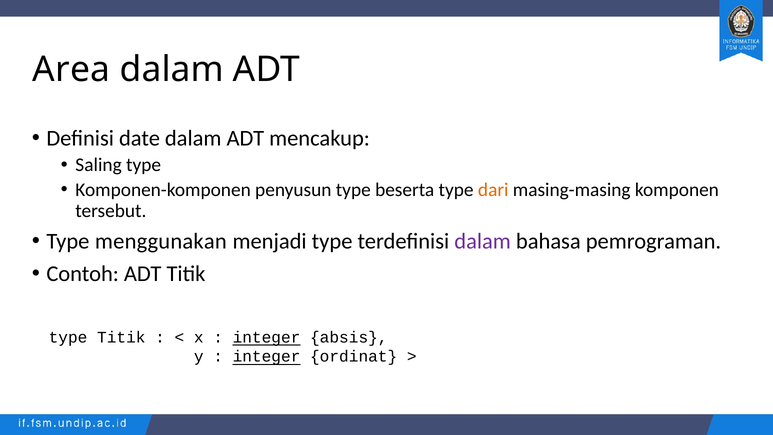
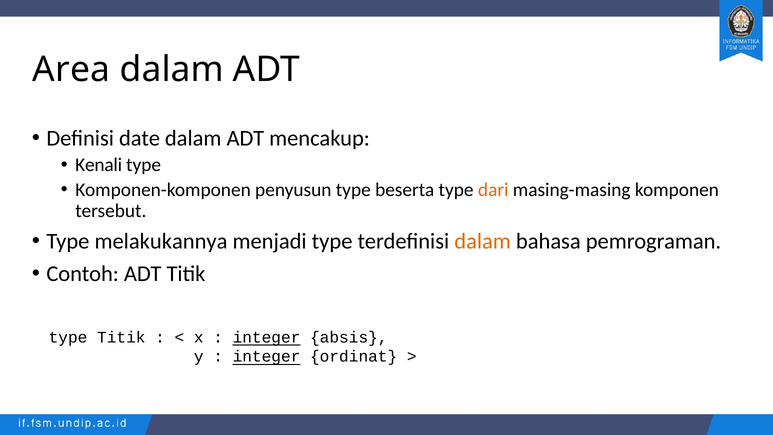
Saling: Saling -> Kenali
menggunakan: menggunakan -> melakukannya
dalam at (483, 241) colour: purple -> orange
